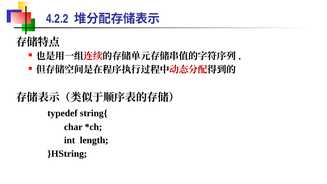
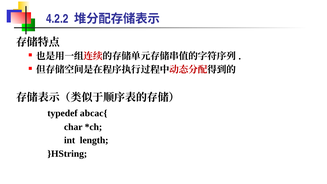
string{: string{ -> abcac{
